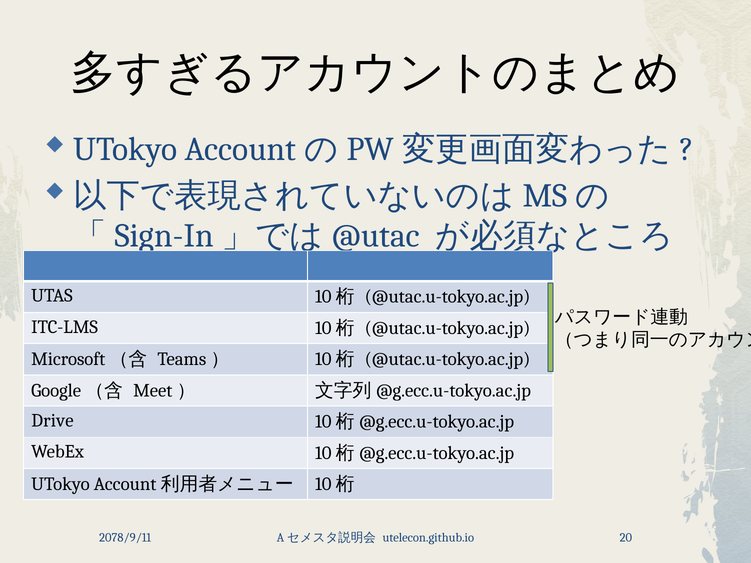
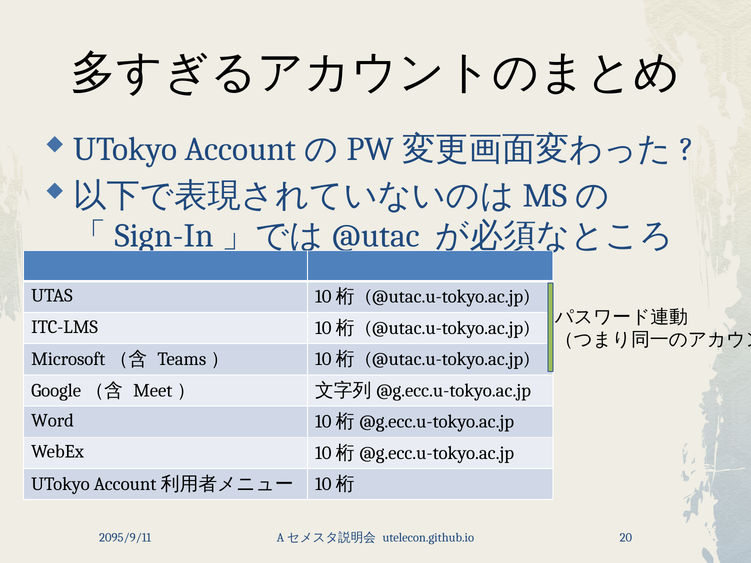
Drive: Drive -> Word
2078/9/11: 2078/9/11 -> 2095/9/11
